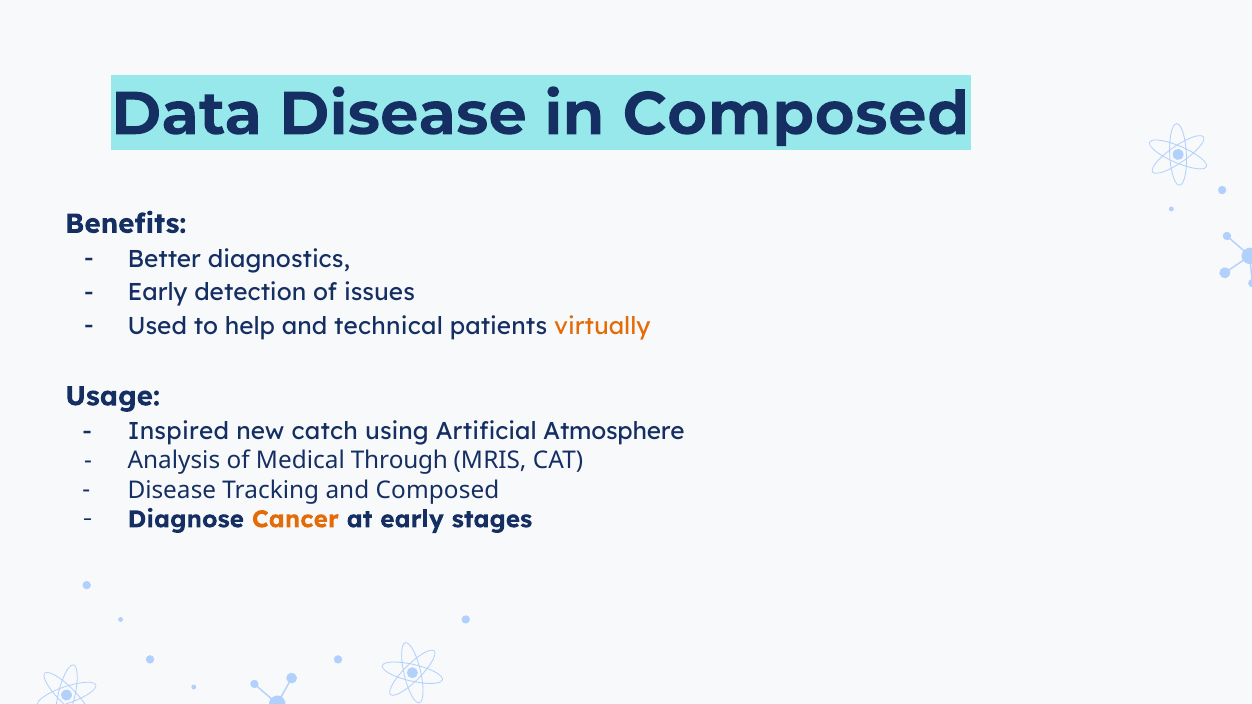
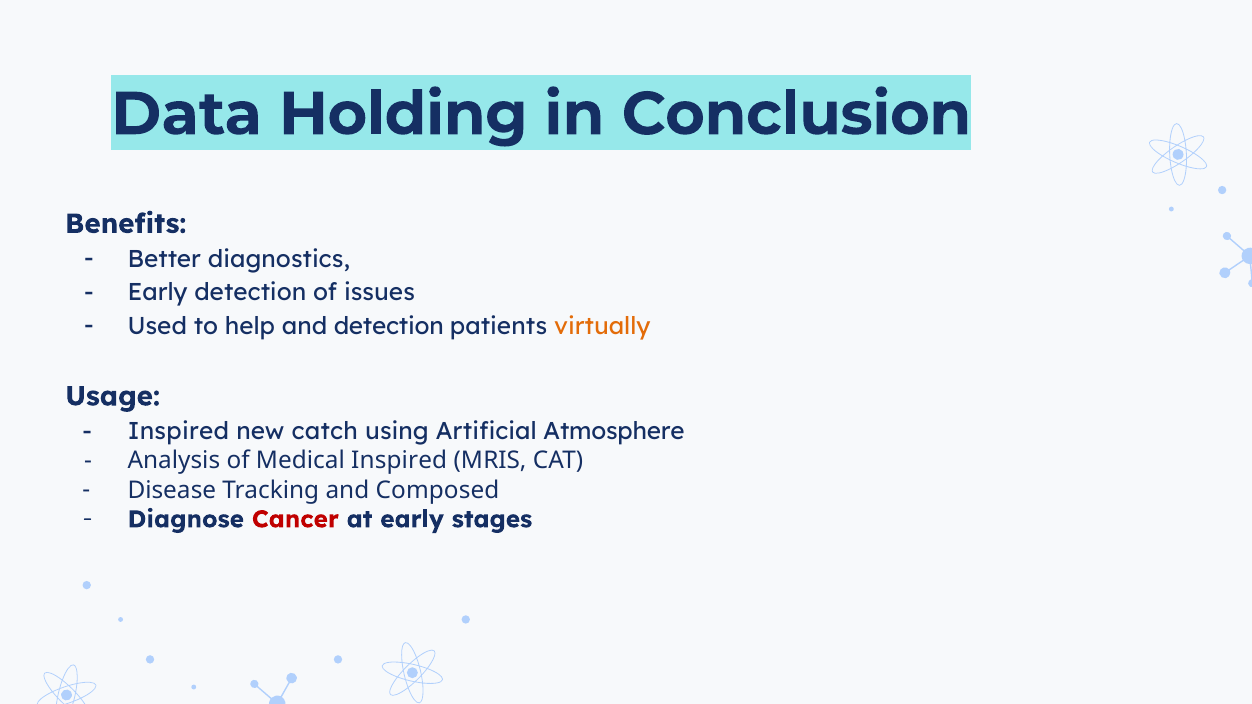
Data Disease: Disease -> Holding
in Composed: Composed -> Conclusion
and technical: technical -> detection
Medical Through: Through -> Inspired
Cancer colour: orange -> red
